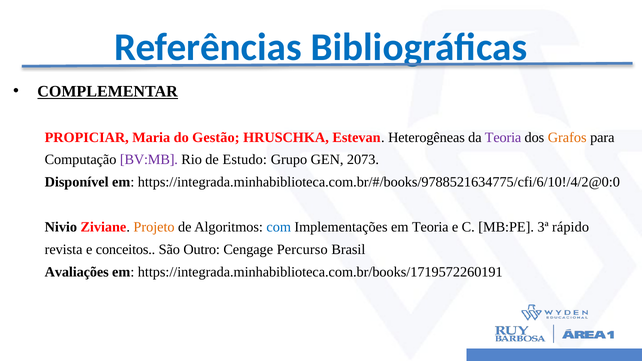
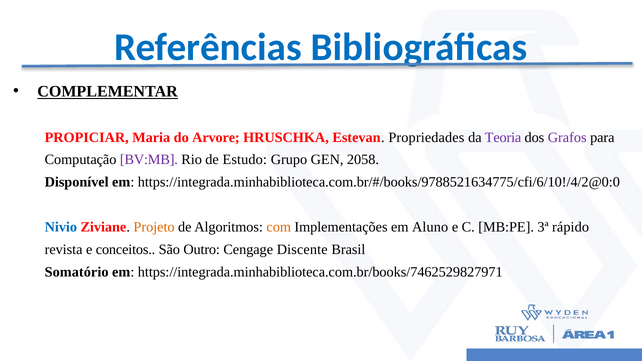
Gestão;: Gestão; -> Arvore;
Heterogêneas: Heterogêneas -> Propriedades
Grafos colour: orange -> purple
2073: 2073 -> 2058
Nivio colour: black -> blue
com colour: blue -> orange
em Teoria: Teoria -> Aluno
Percurso: Percurso -> Discente
Avaliações: Avaliações -> Somatório
https://integrada.minhabiblioteca.com.br/books/1719572260191: https://integrada.minhabiblioteca.com.br/books/1719572260191 -> https://integrada.minhabiblioteca.com.br/books/7462529827971
